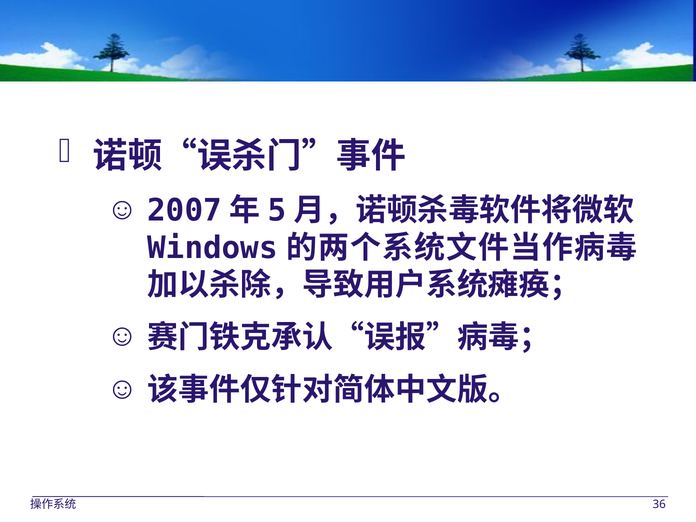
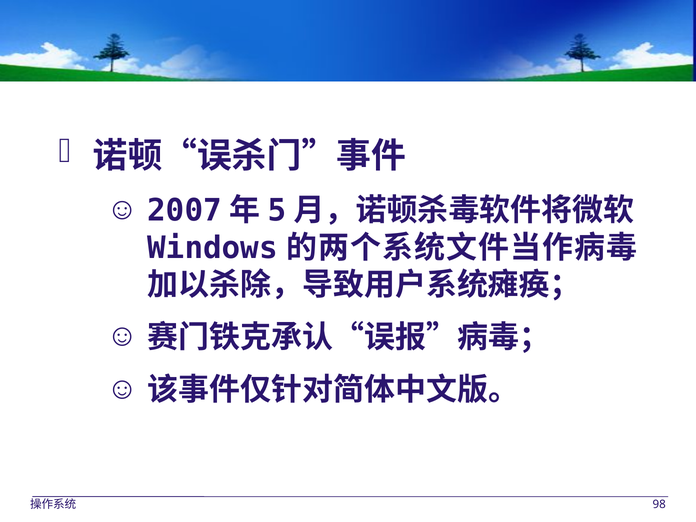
36: 36 -> 98
